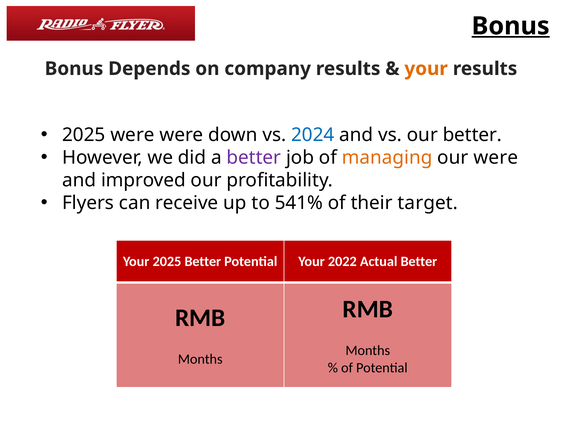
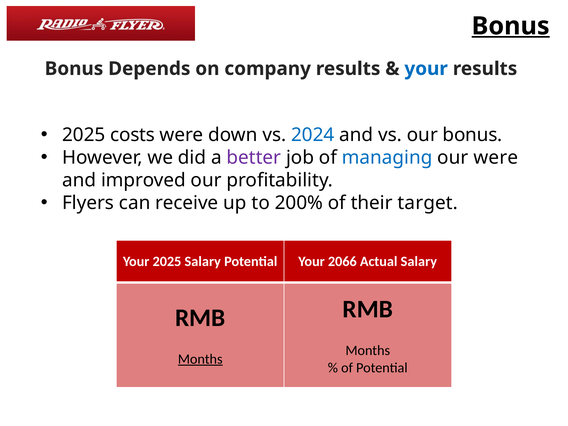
your at (426, 69) colour: orange -> blue
2025 were: were -> costs
our better: better -> bonus
managing colour: orange -> blue
541%: 541% -> 200%
2025 Better: Better -> Salary
2022: 2022 -> 2066
Actual Better: Better -> Salary
Months at (200, 359) underline: none -> present
